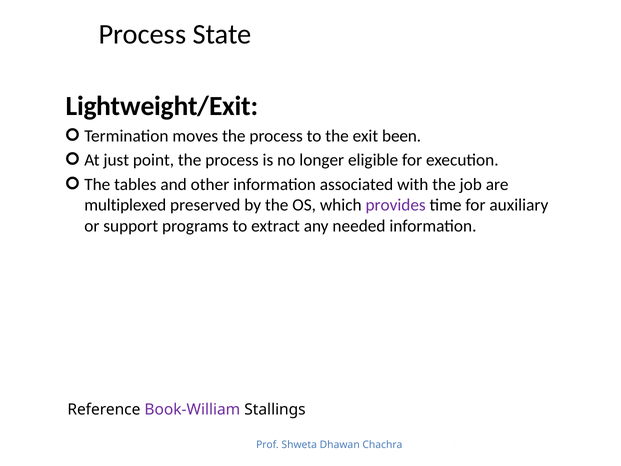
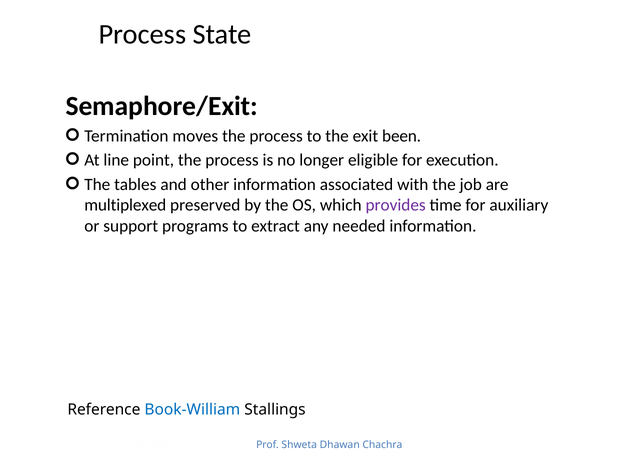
Lightweight/Exit: Lightweight/Exit -> Semaphore/Exit
just: just -> line
Book-William colour: purple -> blue
